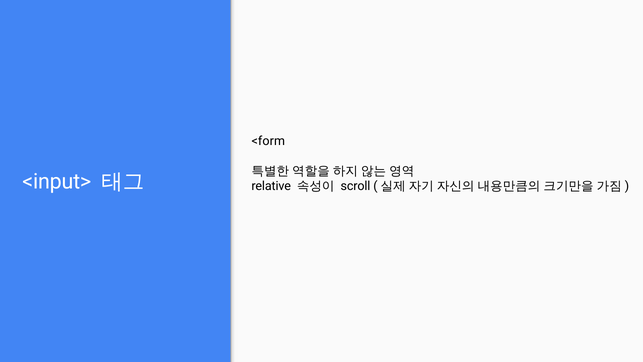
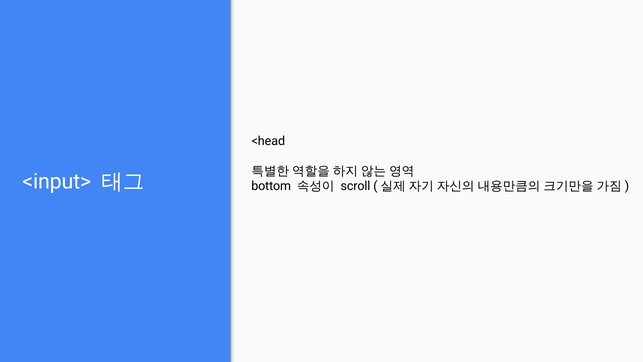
<form: <form -> <head
relative: relative -> bottom
